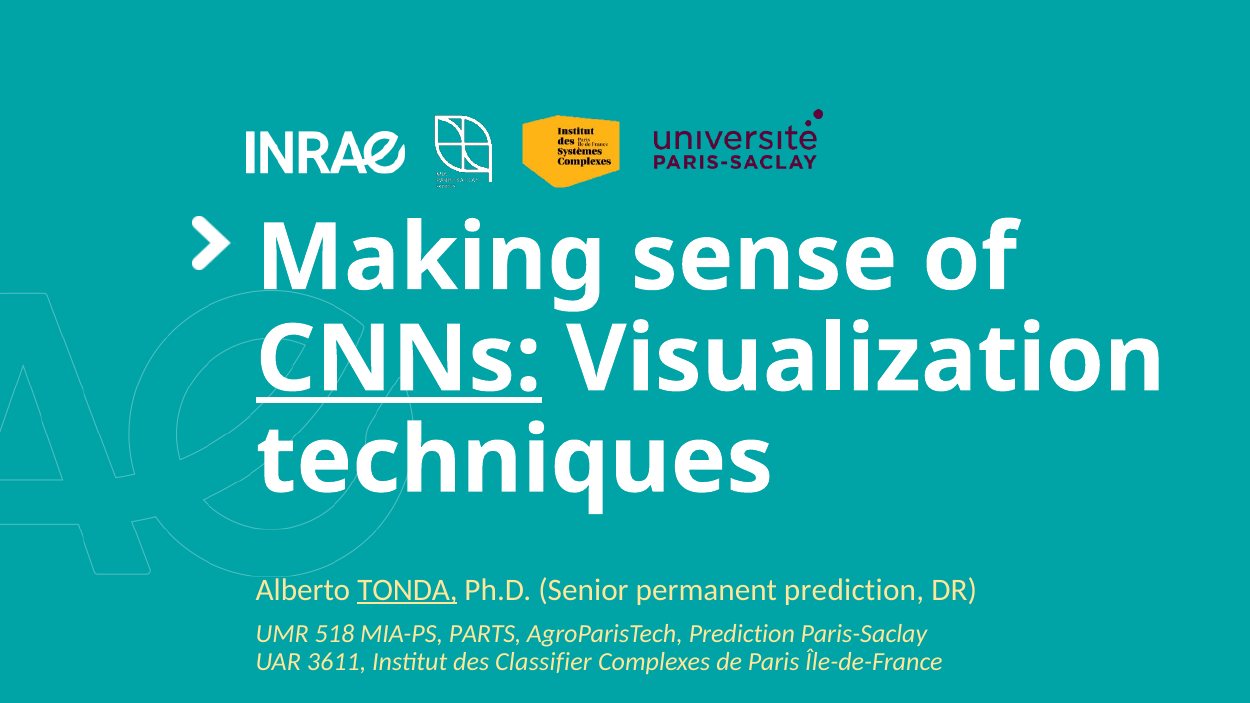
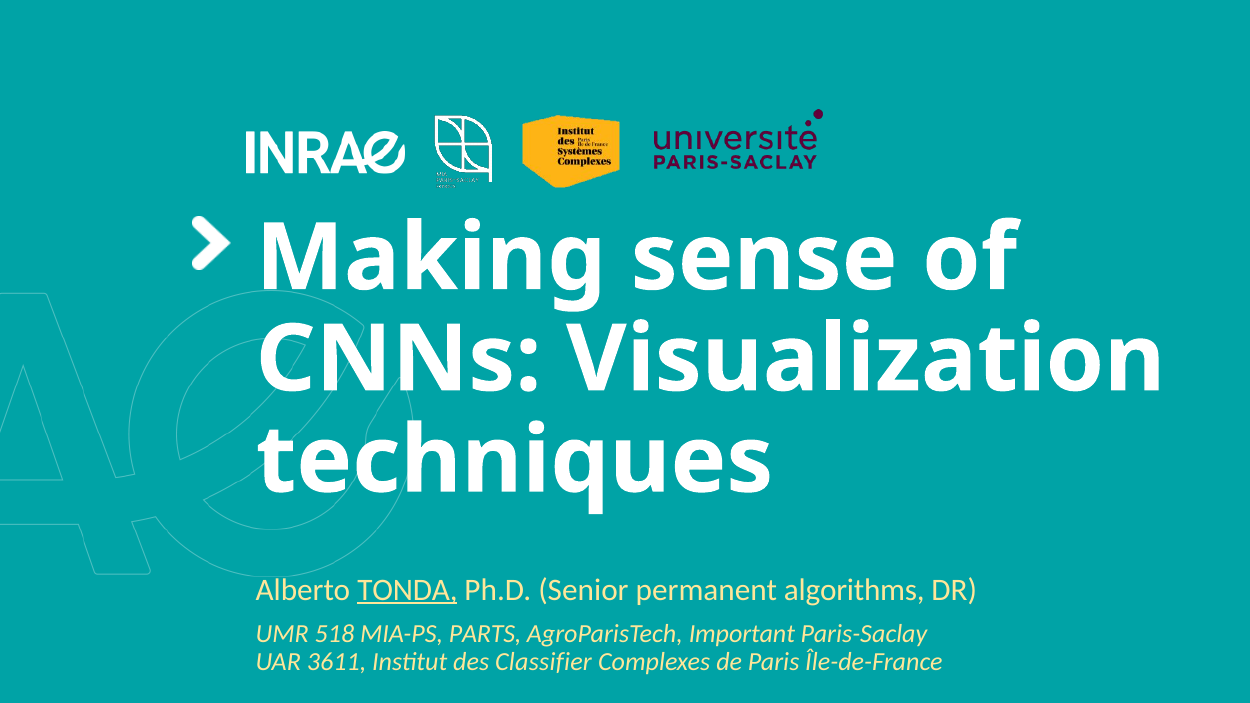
CNNs at (399, 360) underline: present -> none
permanent prediction: prediction -> algorithms
AgroParisTech Prediction: Prediction -> Important
